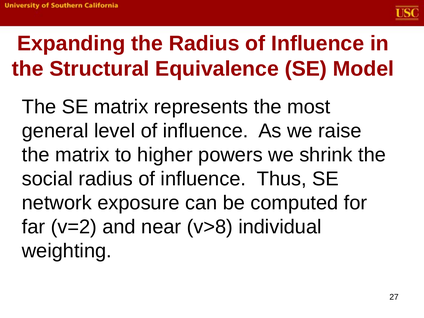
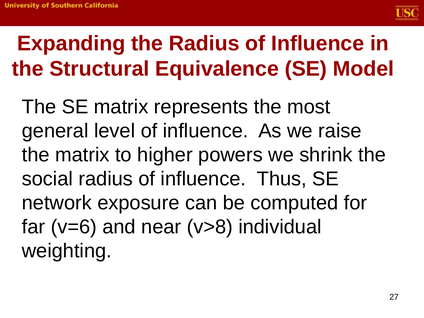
v=2: v=2 -> v=6
